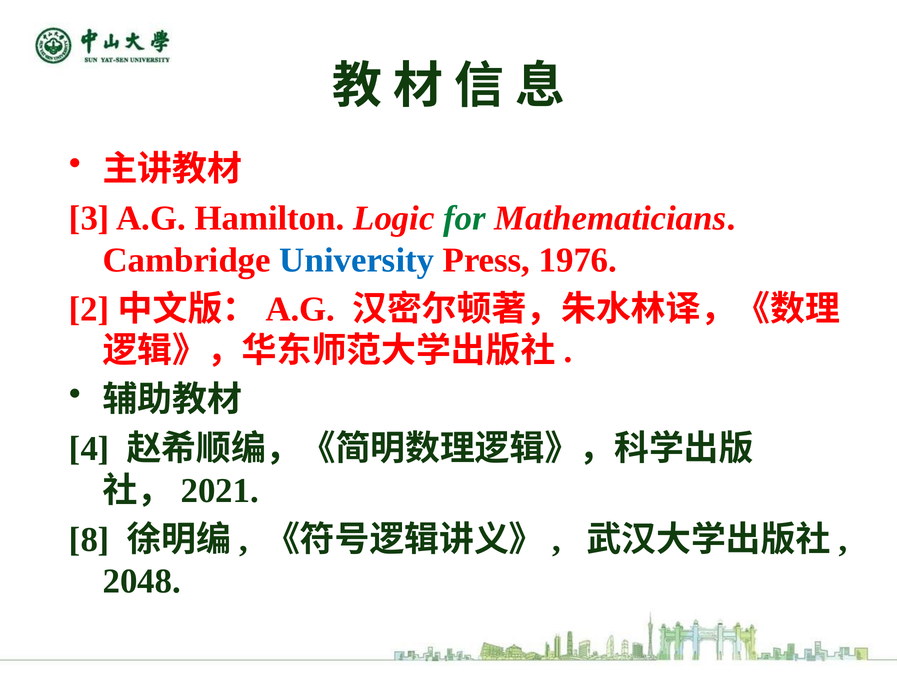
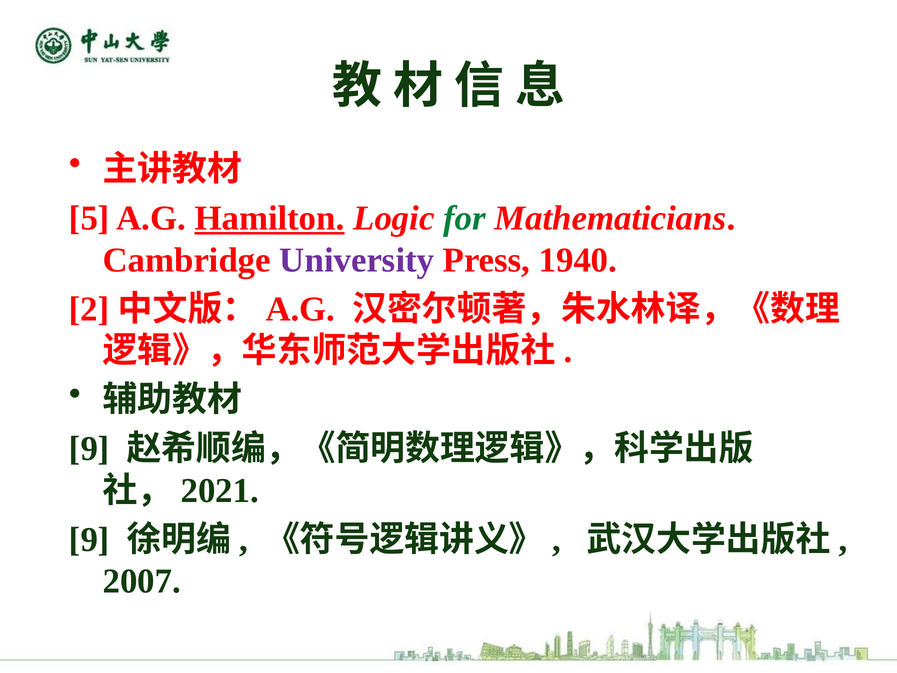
3: 3 -> 5
Hamilton underline: none -> present
University colour: blue -> purple
1976: 1976 -> 1940
4 at (89, 449): 4 -> 9
8 at (89, 539): 8 -> 9
2048: 2048 -> 2007
